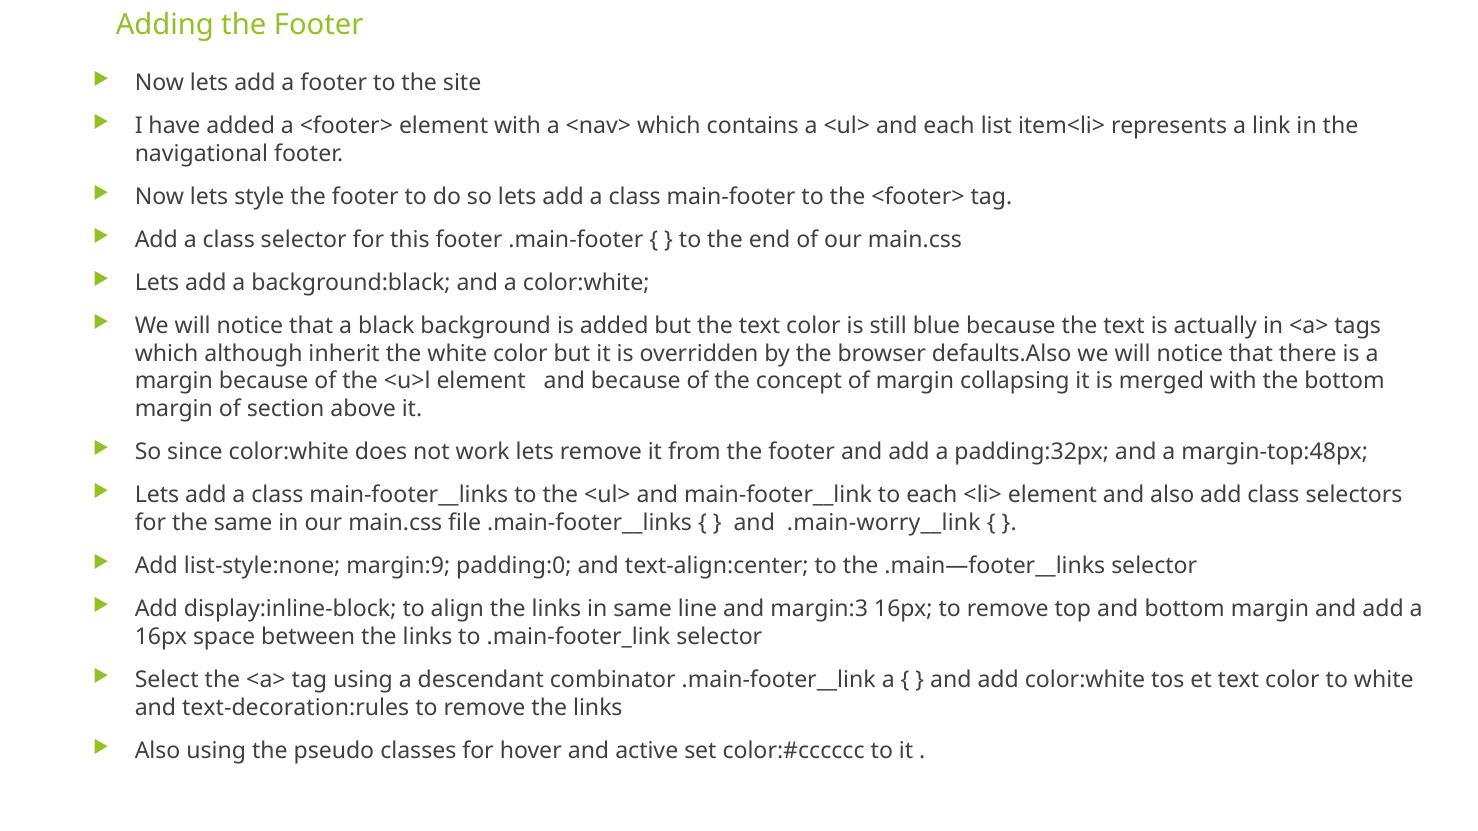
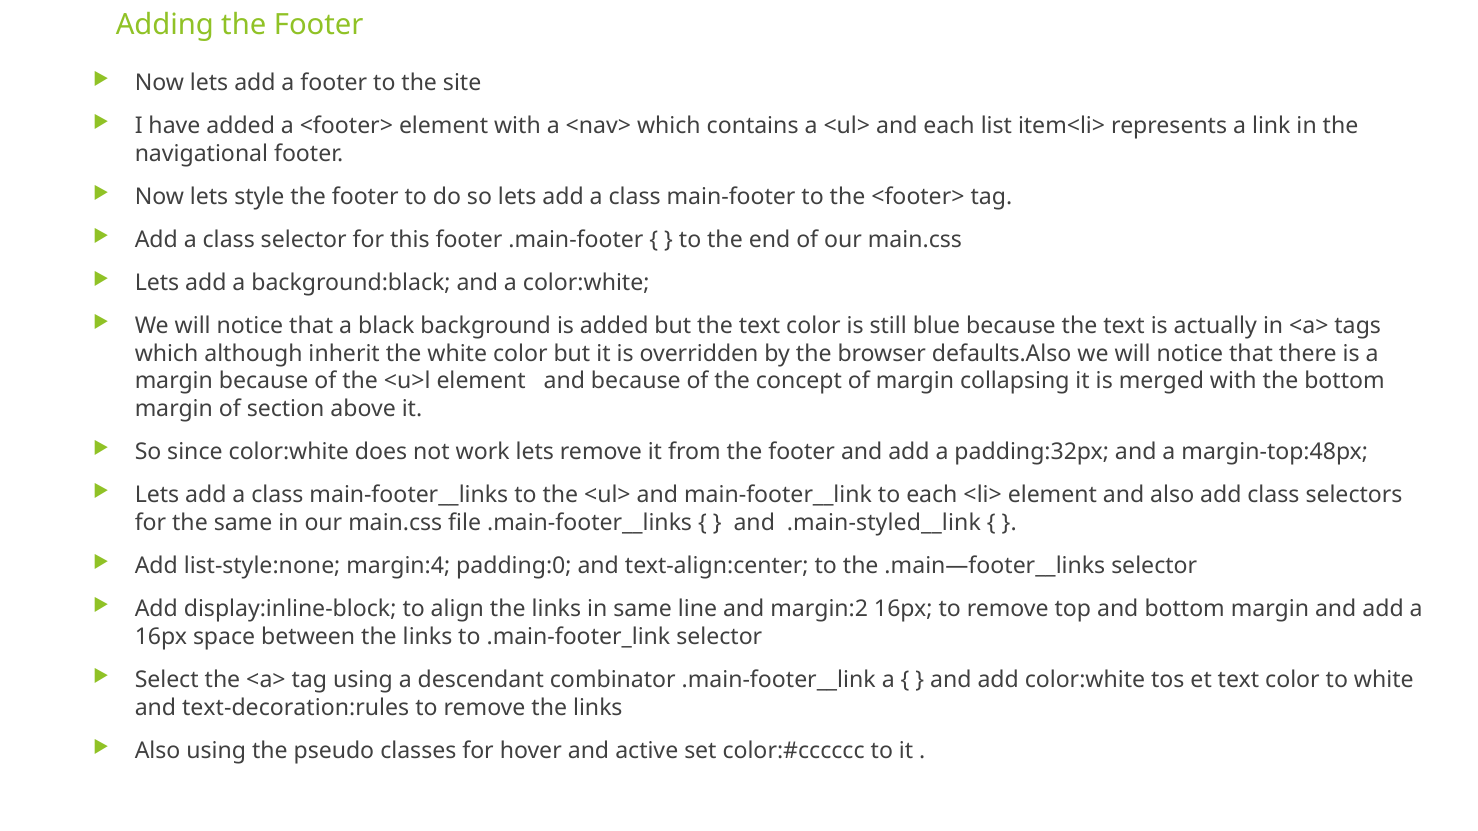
.main-worry__link: .main-worry__link -> .main-styled__link
margin:9: margin:9 -> margin:4
margin:3: margin:3 -> margin:2
